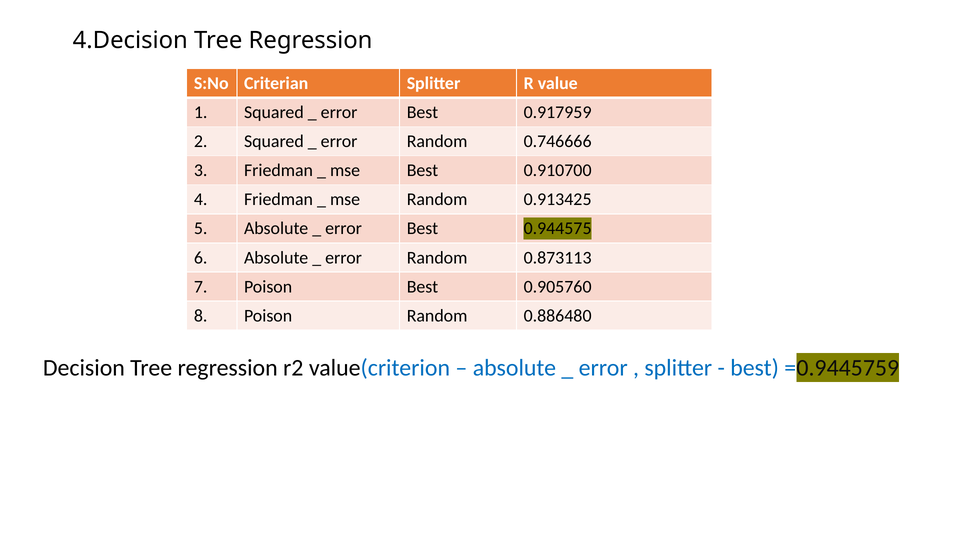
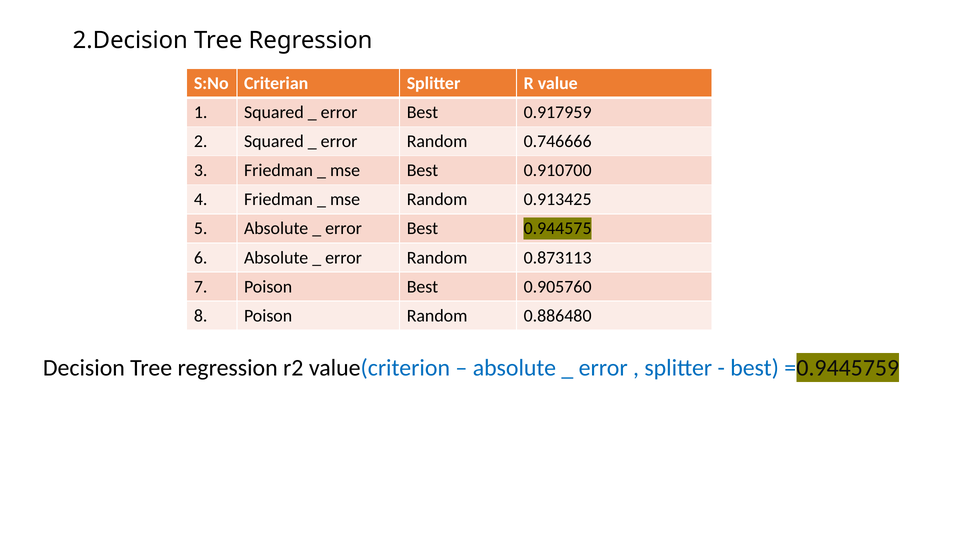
4.Decision: 4.Decision -> 2.Decision
